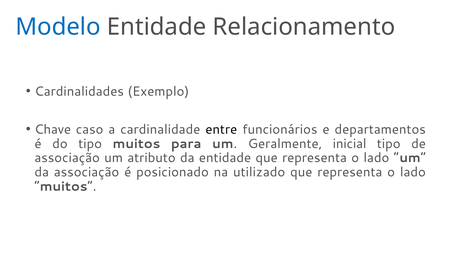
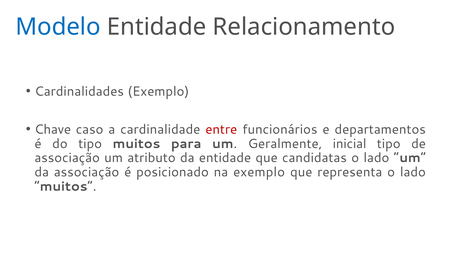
entre colour: black -> red
entidade que representa: representa -> candidatas
na utilizado: utilizado -> exemplo
